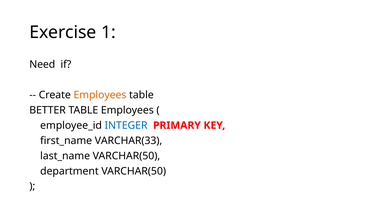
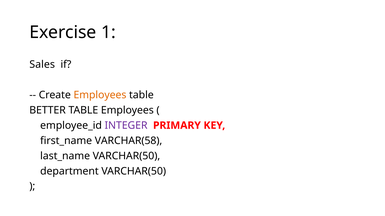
Need: Need -> Sales
INTEGER colour: blue -> purple
VARCHAR(33: VARCHAR(33 -> VARCHAR(58
